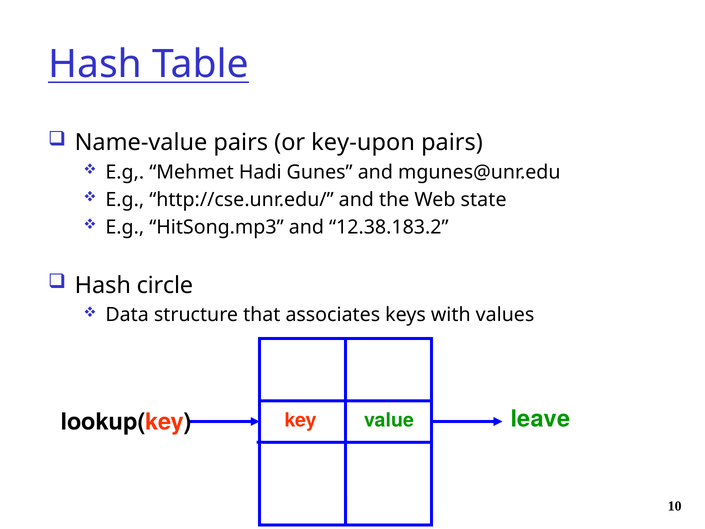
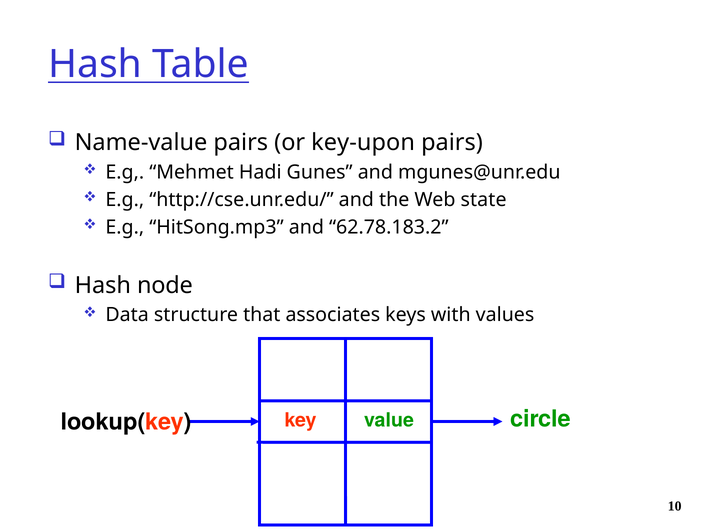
12.38.183.2: 12.38.183.2 -> 62.78.183.2
circle: circle -> node
leave: leave -> circle
